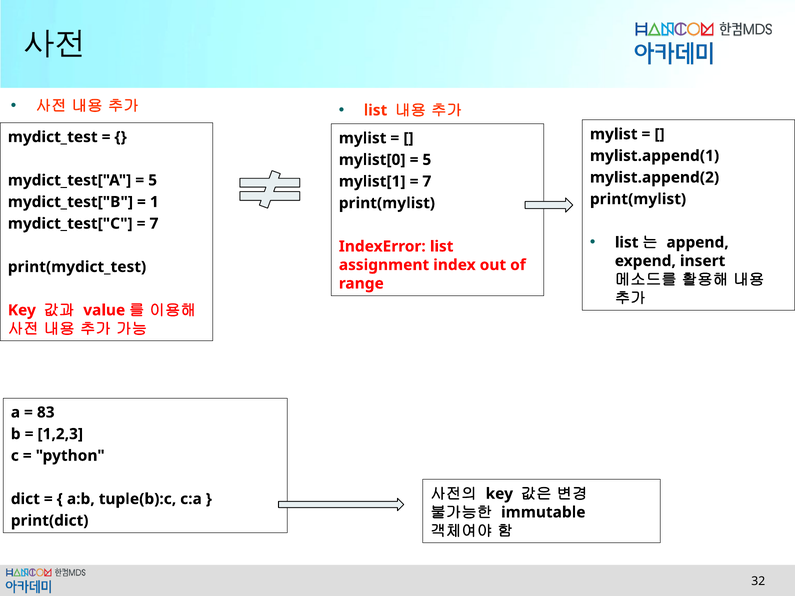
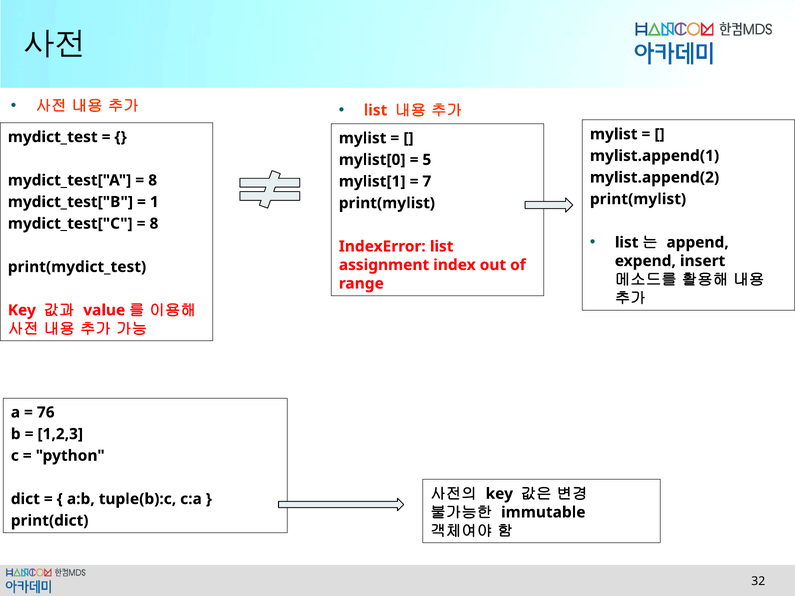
5 at (153, 180): 5 -> 8
7 at (154, 224): 7 -> 8
83: 83 -> 76
